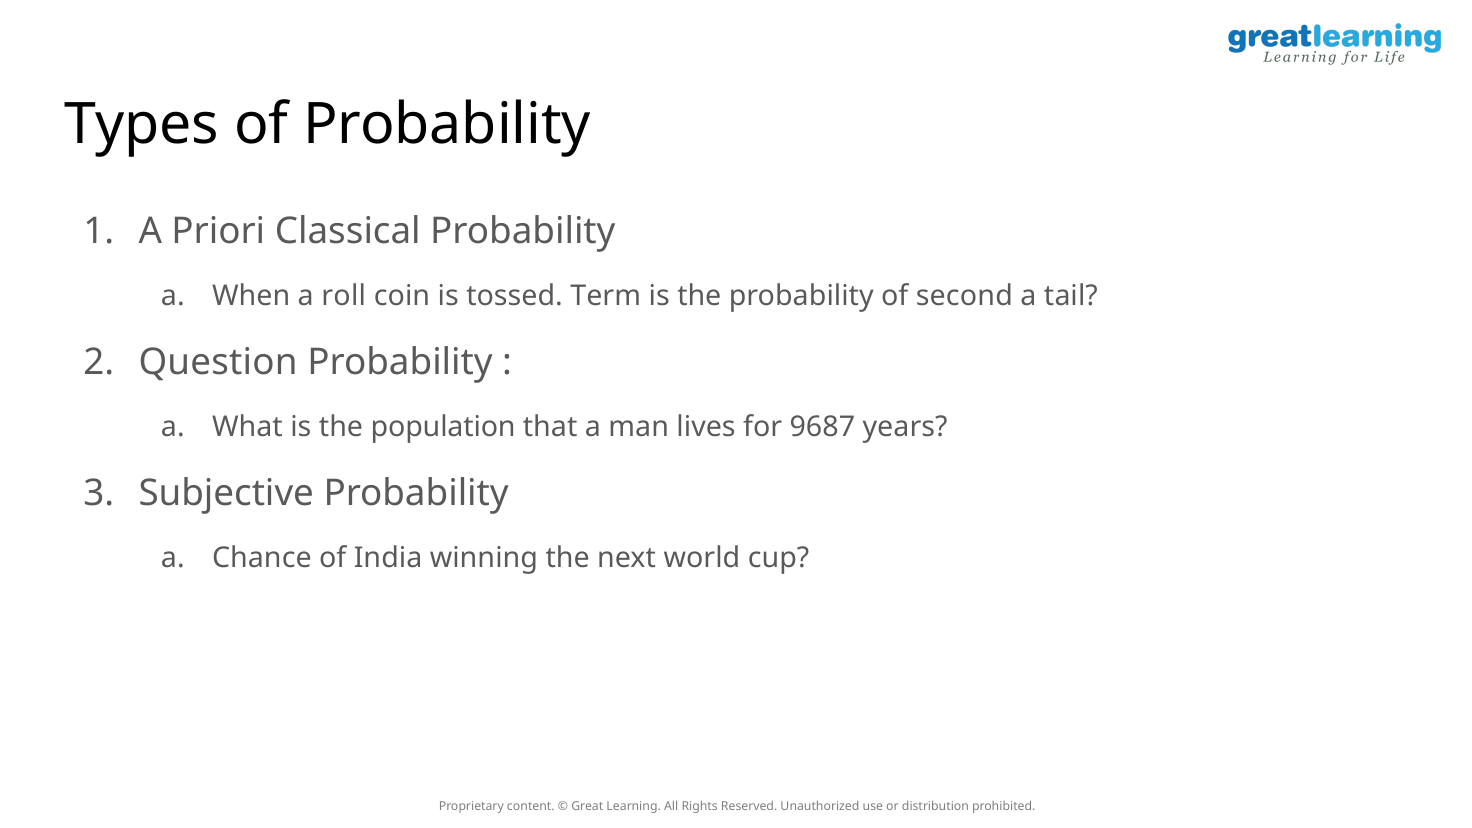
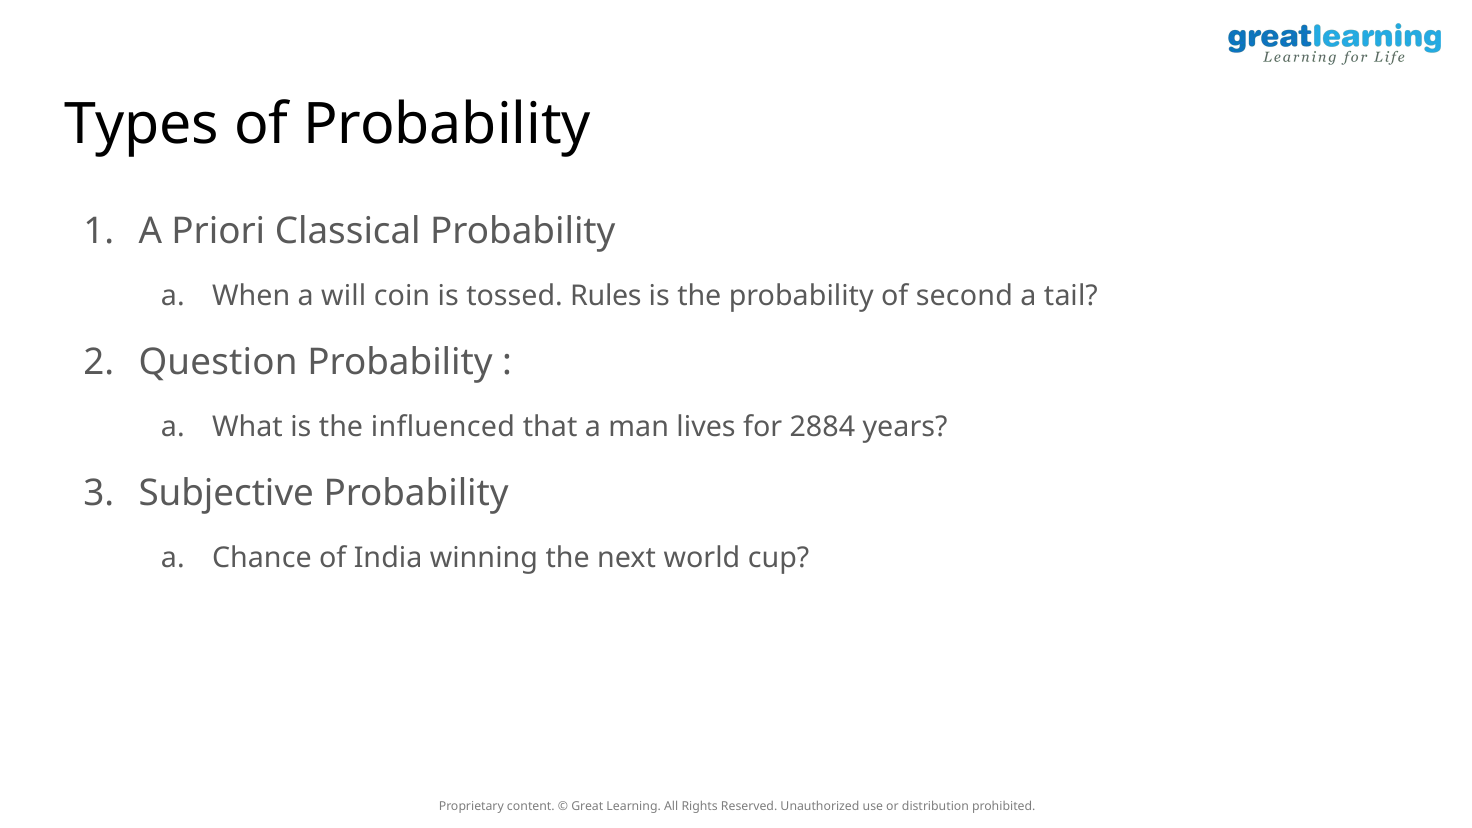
roll: roll -> will
Term: Term -> Rules
population: population -> influenced
9687: 9687 -> 2884
